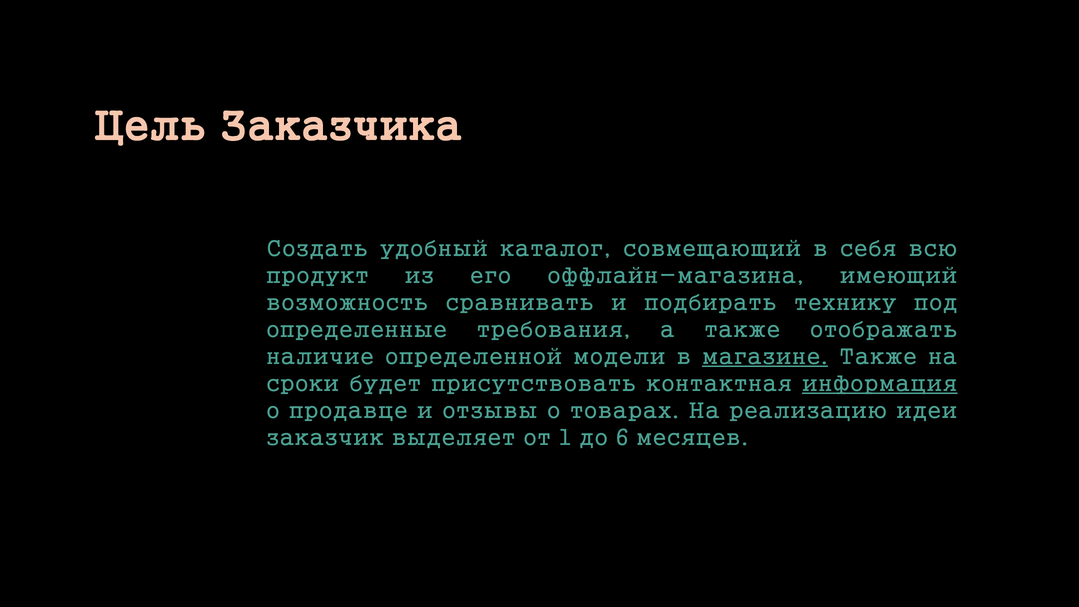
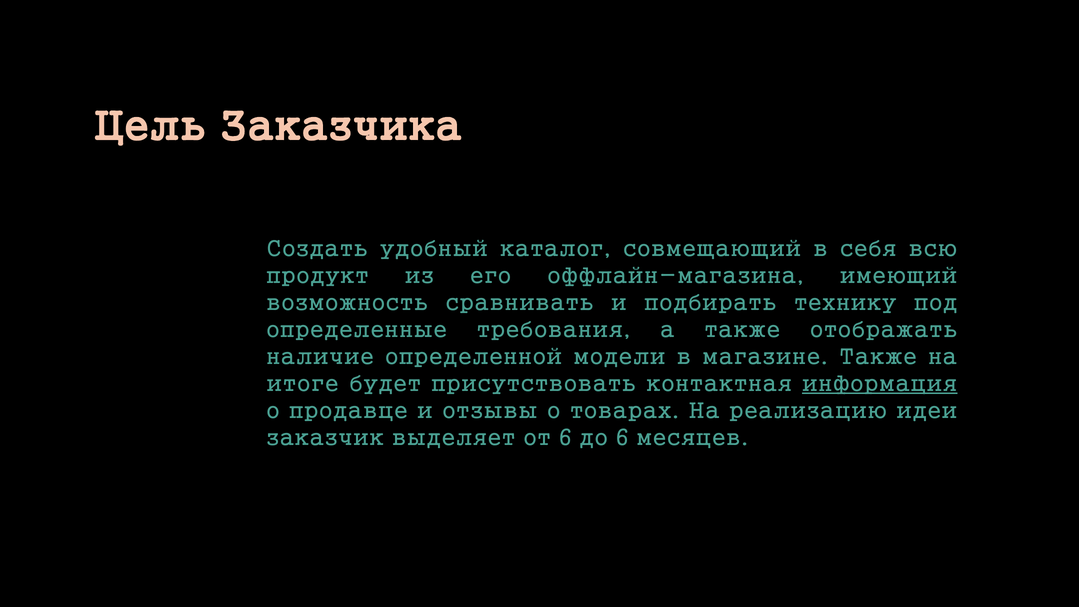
магазине underline: present -> none
сроки: сроки -> итоге
от 1: 1 -> 6
